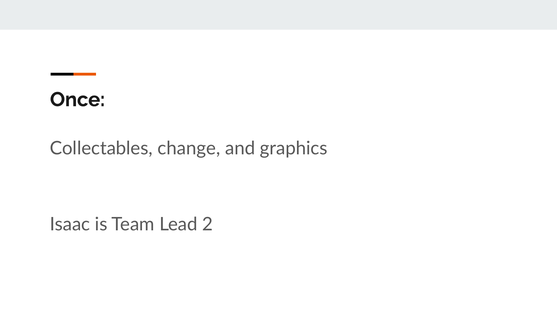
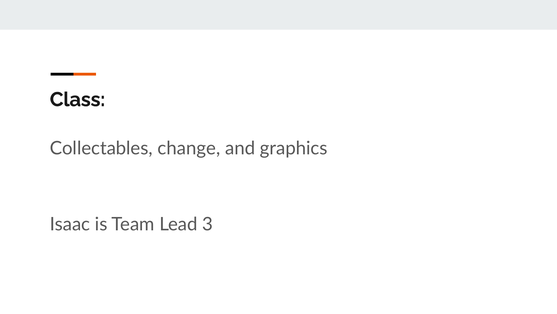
Once: Once -> Class
2: 2 -> 3
